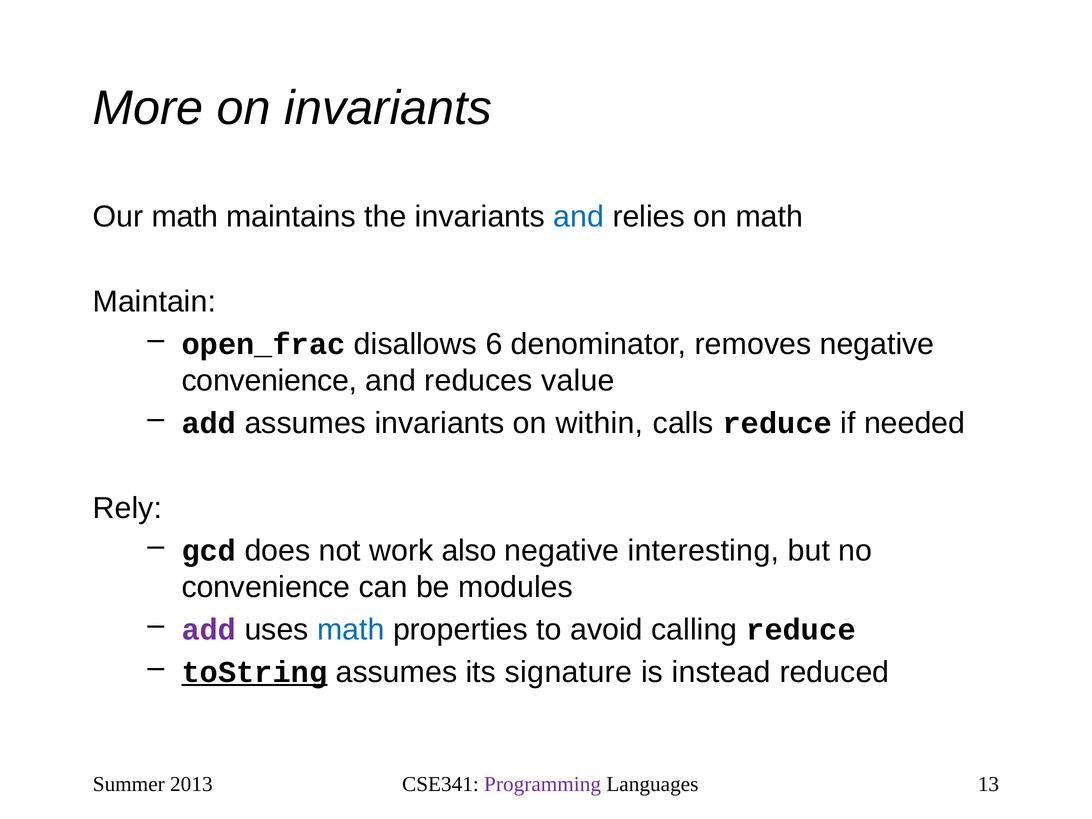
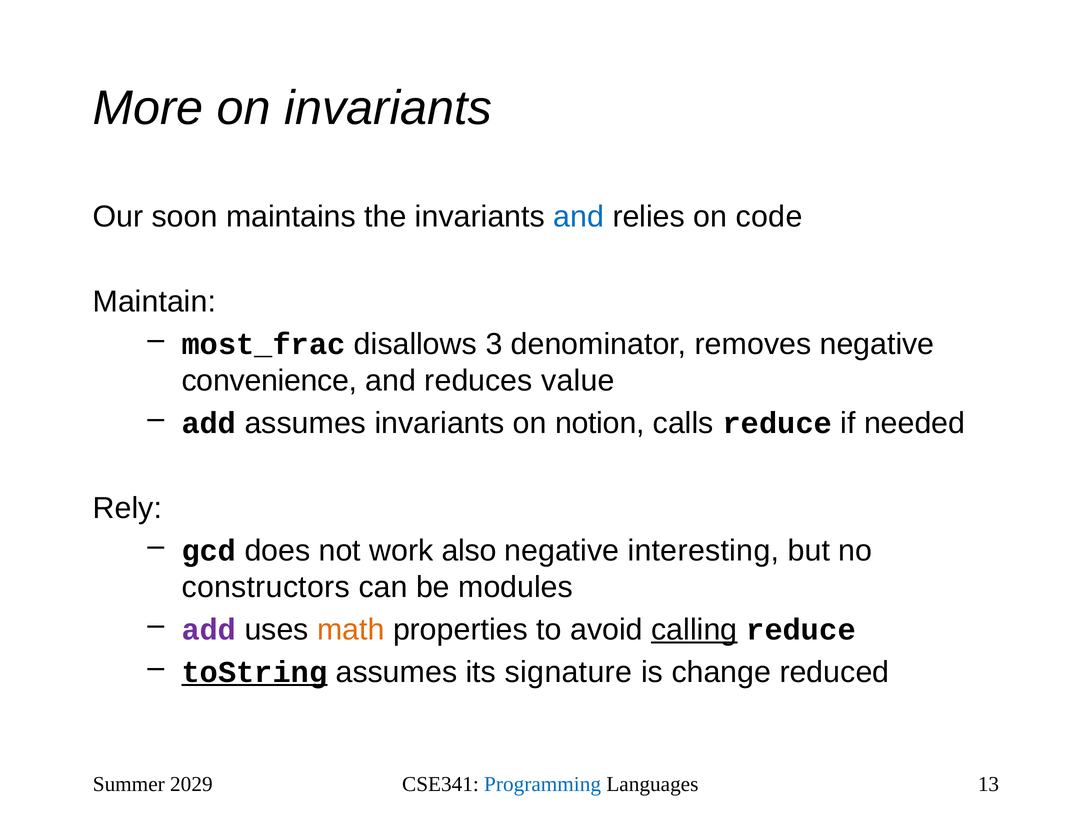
Our math: math -> soon
on math: math -> code
open_frac: open_frac -> most_frac
6: 6 -> 3
within: within -> notion
convenience at (266, 587): convenience -> constructors
math at (351, 630) colour: blue -> orange
calling underline: none -> present
instead: instead -> change
2013: 2013 -> 2029
Programming colour: purple -> blue
